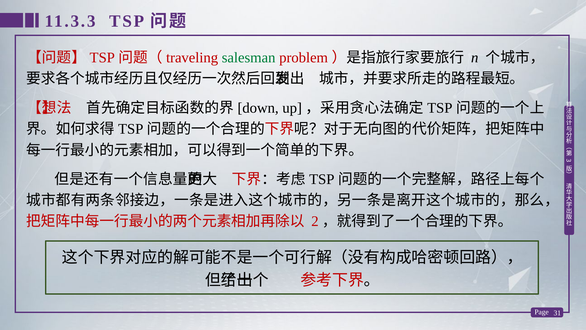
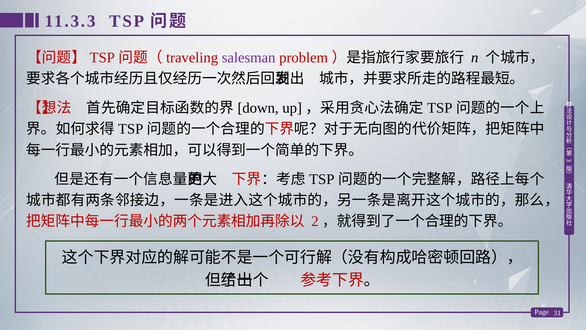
salesman colour: green -> purple
